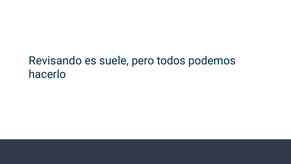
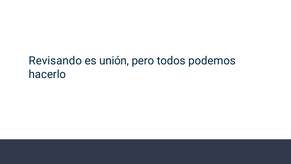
suele: suele -> unión
